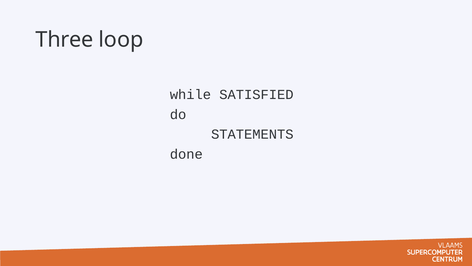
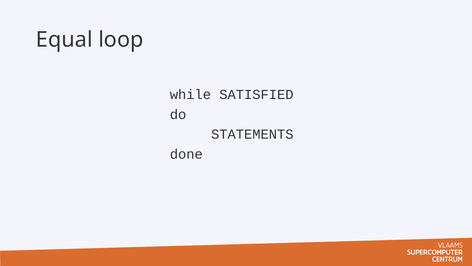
Three: Three -> Equal
